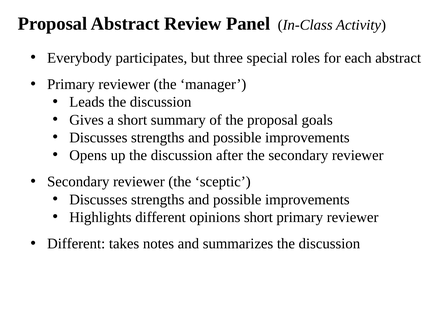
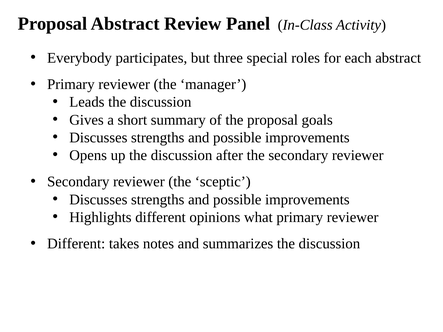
opinions short: short -> what
